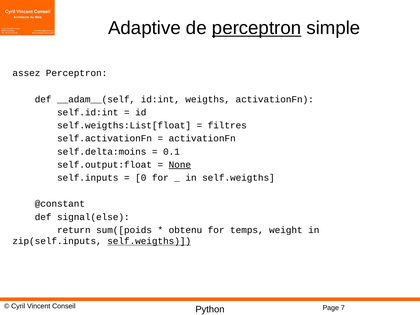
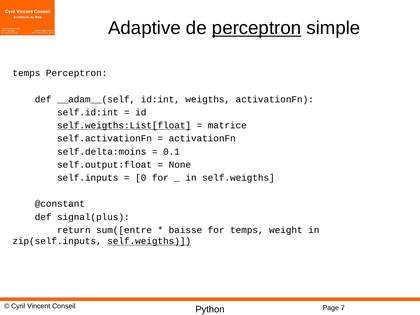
assez at (26, 73): assez -> temps
self.weigths:List[float underline: none -> present
filtres: filtres -> matrice
None underline: present -> none
signal(else: signal(else -> signal(plus
sum([poids: sum([poids -> sum([entre
obtenu: obtenu -> baisse
